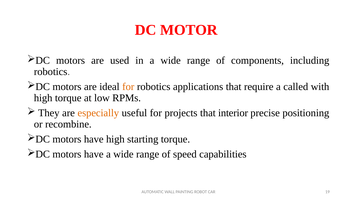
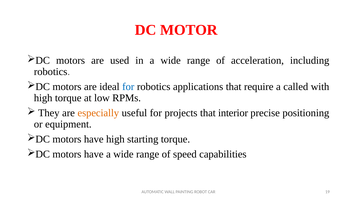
components: components -> acceleration
for at (128, 87) colour: orange -> blue
recombine: recombine -> equipment
